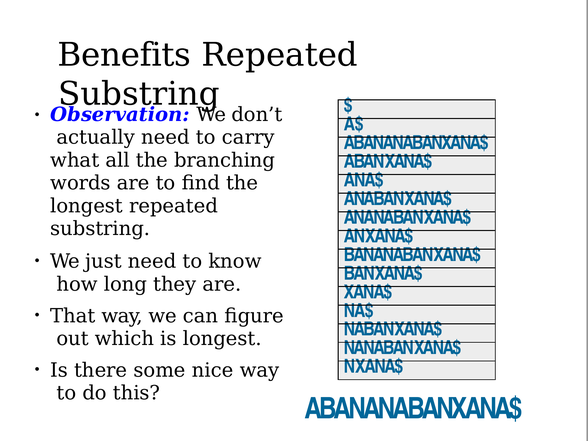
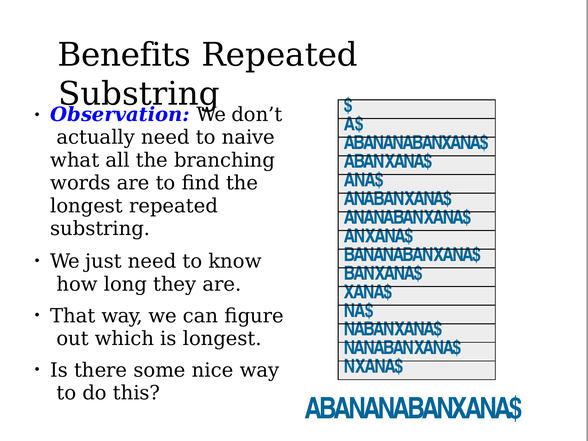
carry: carry -> naive
